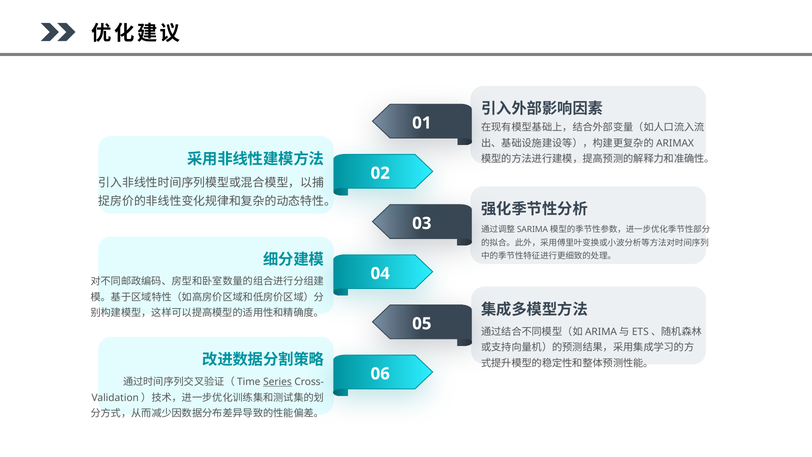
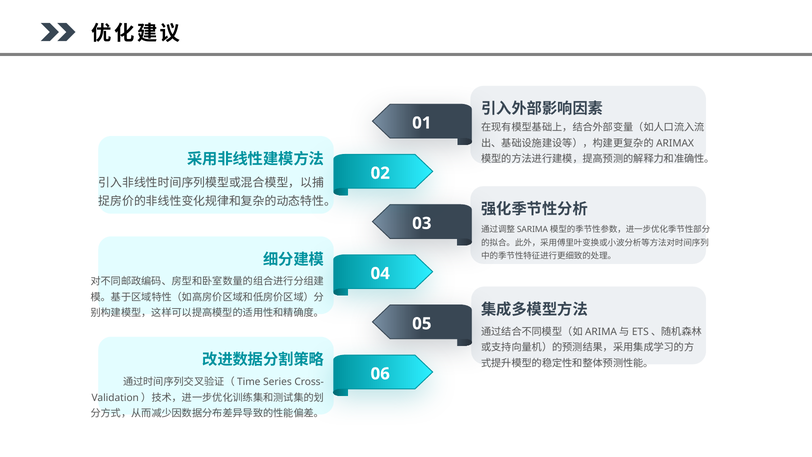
Series underline: present -> none
